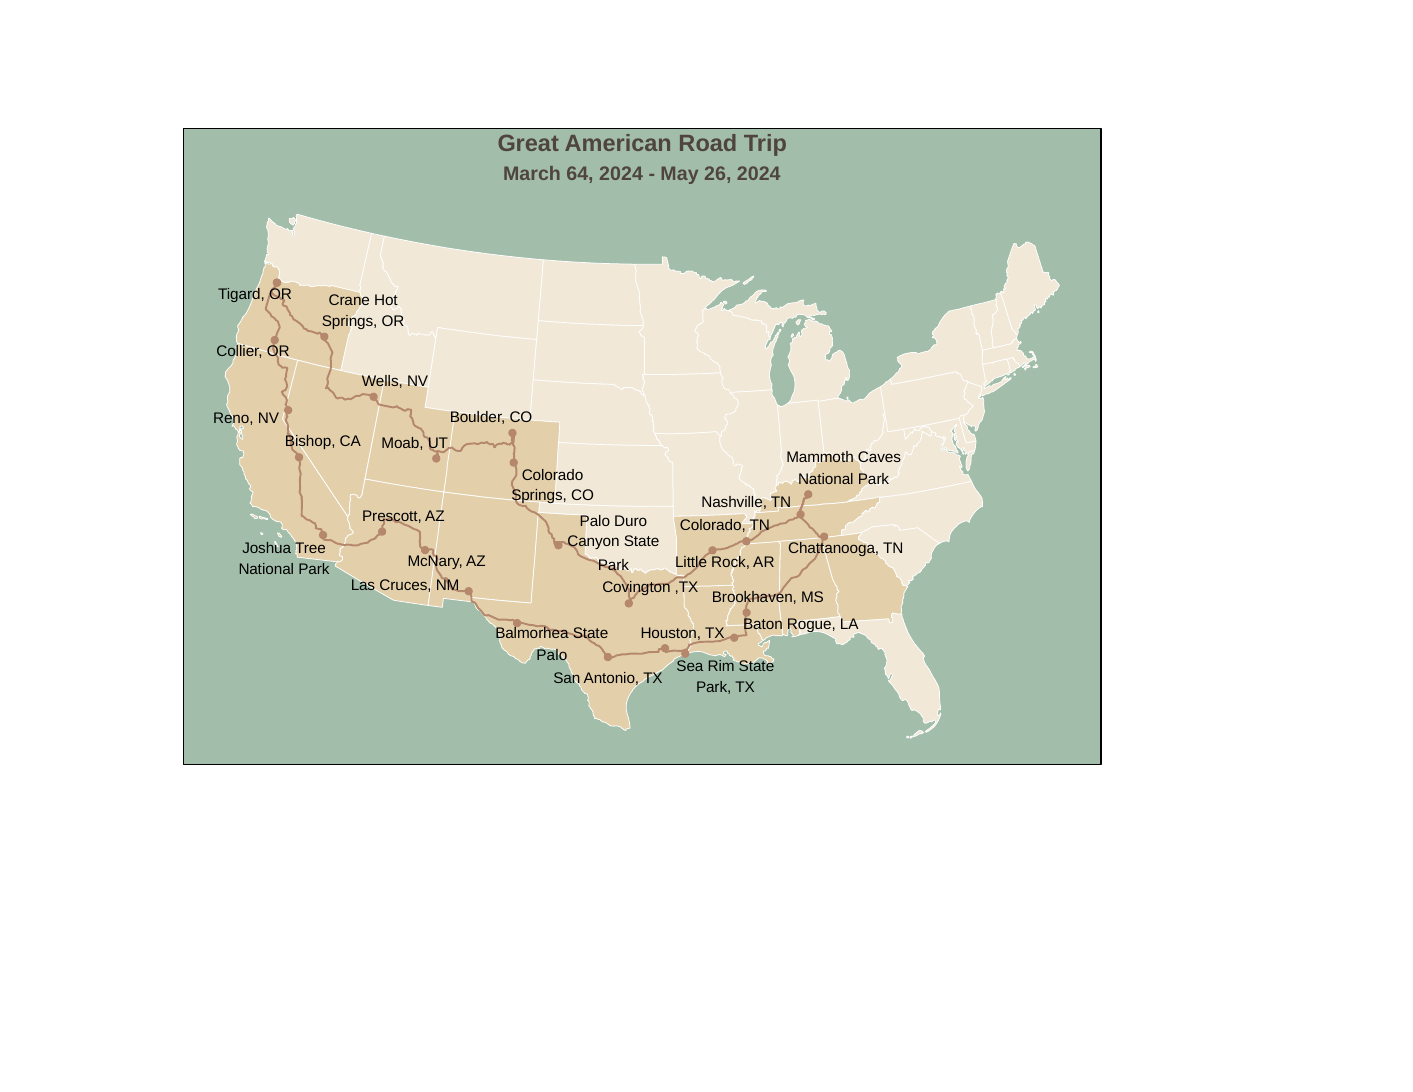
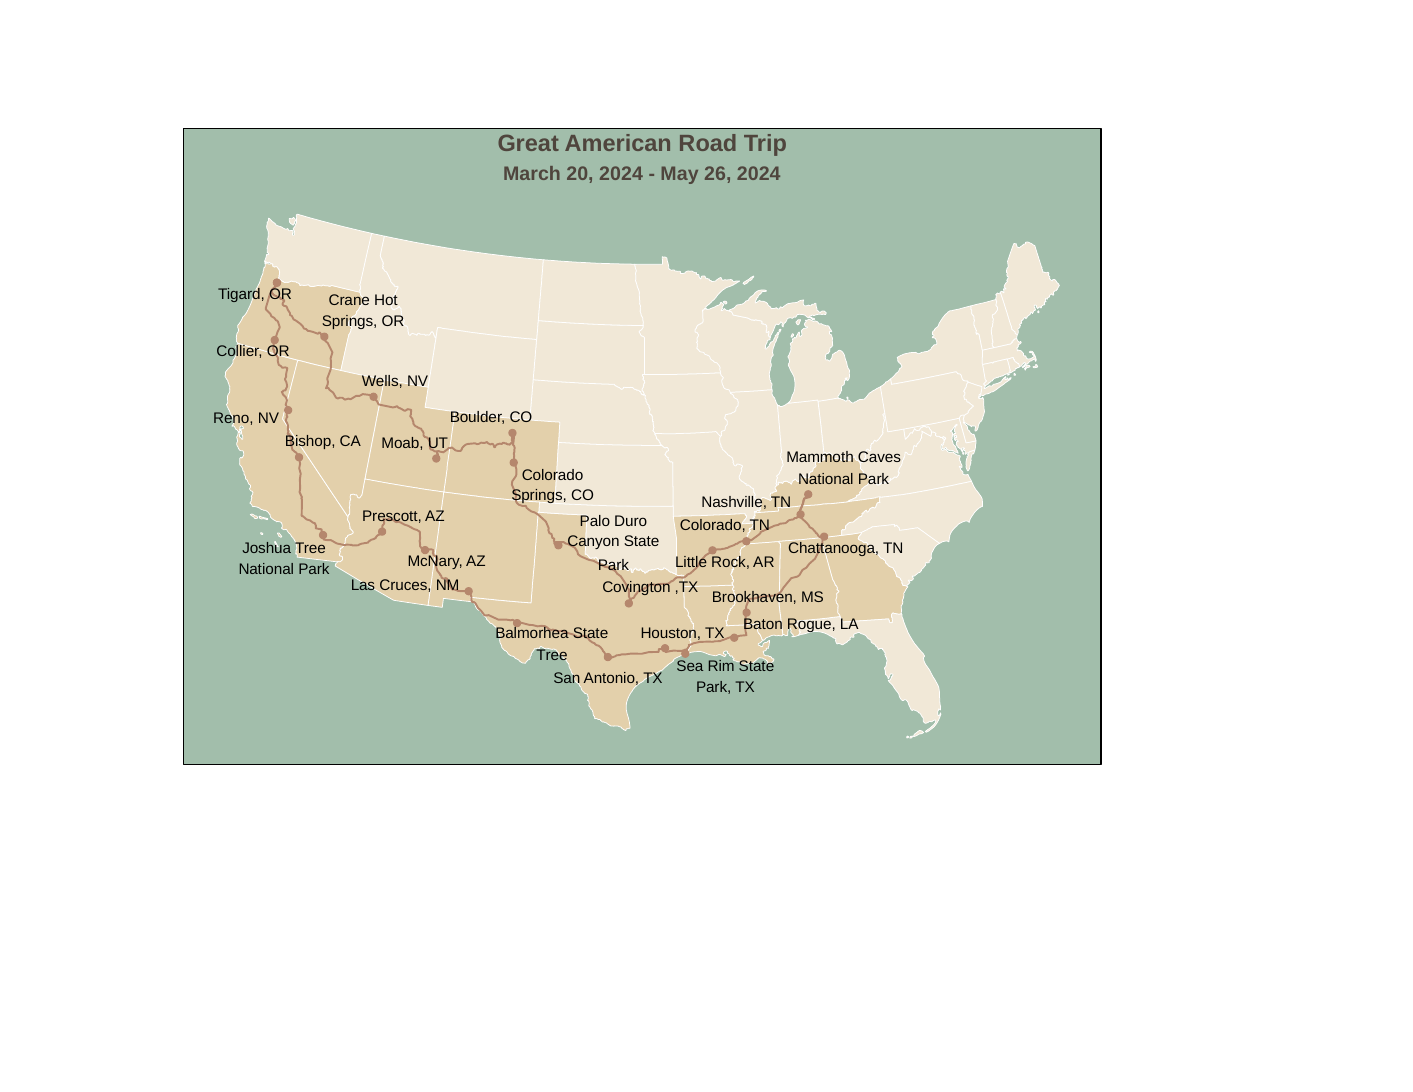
64: 64 -> 20
Palo at (552, 655): Palo -> Tree
